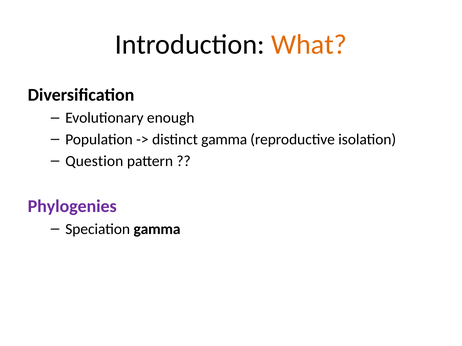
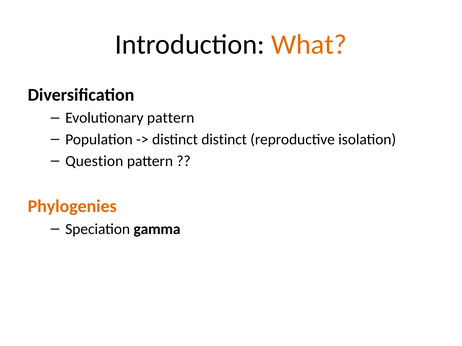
Evolutionary enough: enough -> pattern
distinct gamma: gamma -> distinct
Phylogenies colour: purple -> orange
